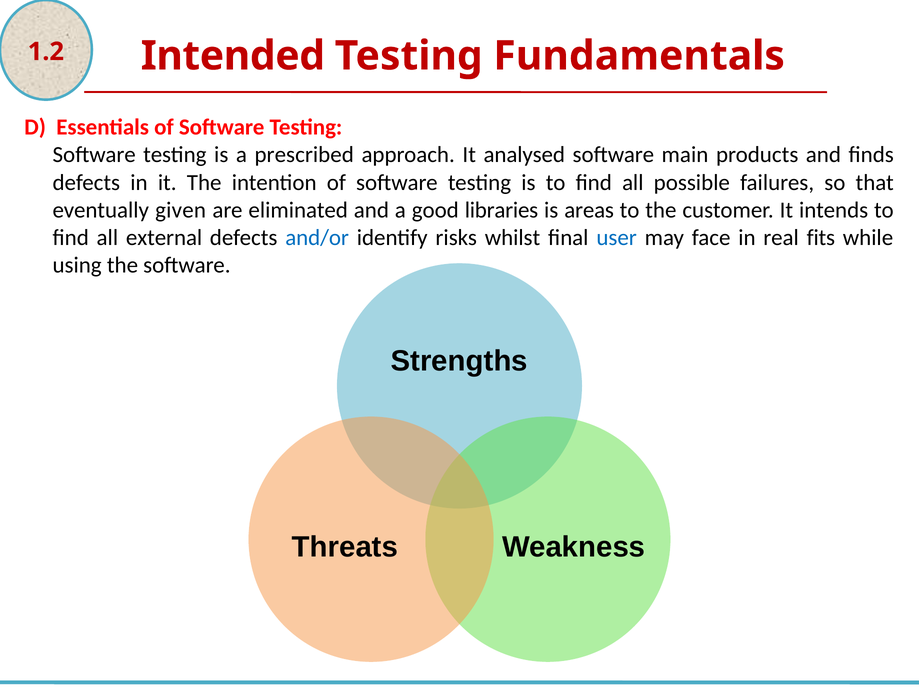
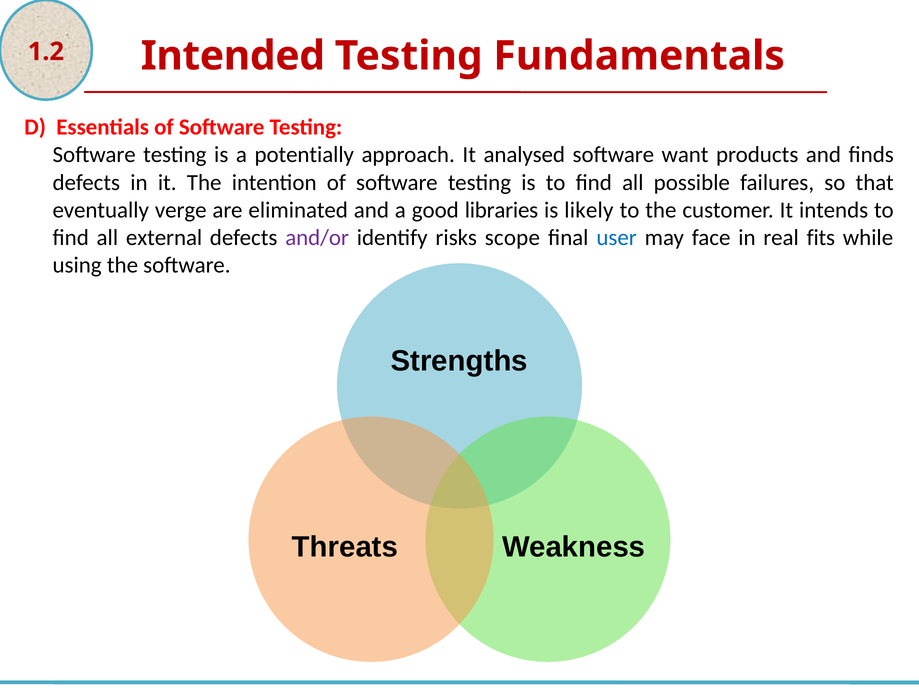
prescribed: prescribed -> potentially
main: main -> want
given: given -> verge
areas: areas -> likely
and/or colour: blue -> purple
whilst: whilst -> scope
